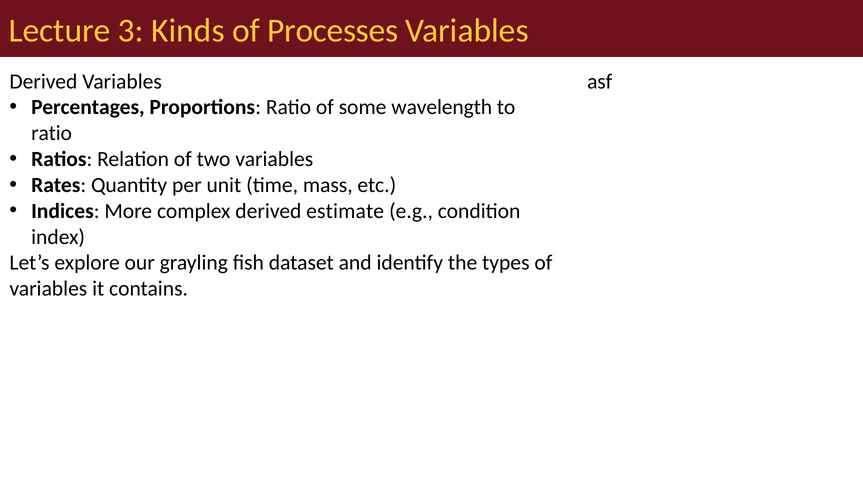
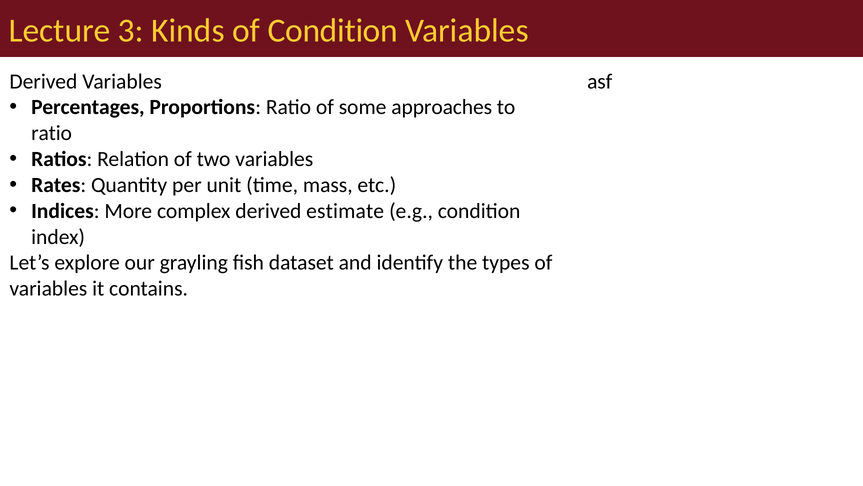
of Processes: Processes -> Condition
wavelength: wavelength -> approaches
